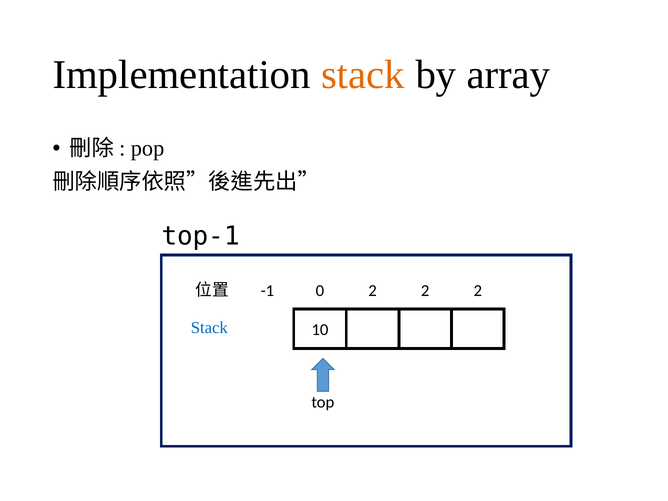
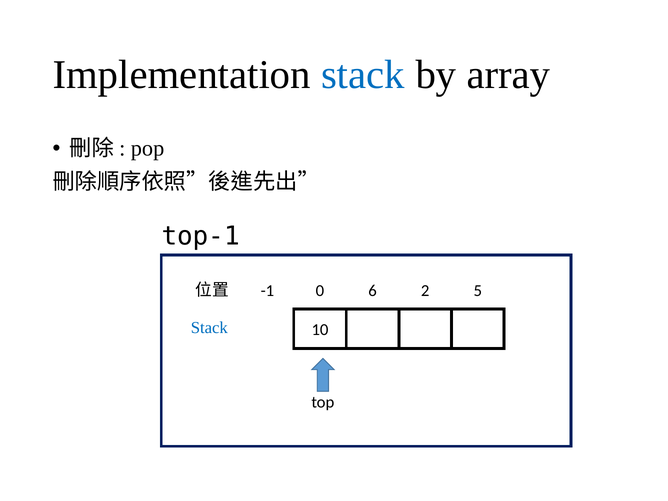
stack at (363, 75) colour: orange -> blue
0 2: 2 -> 6
2 at (478, 291): 2 -> 5
